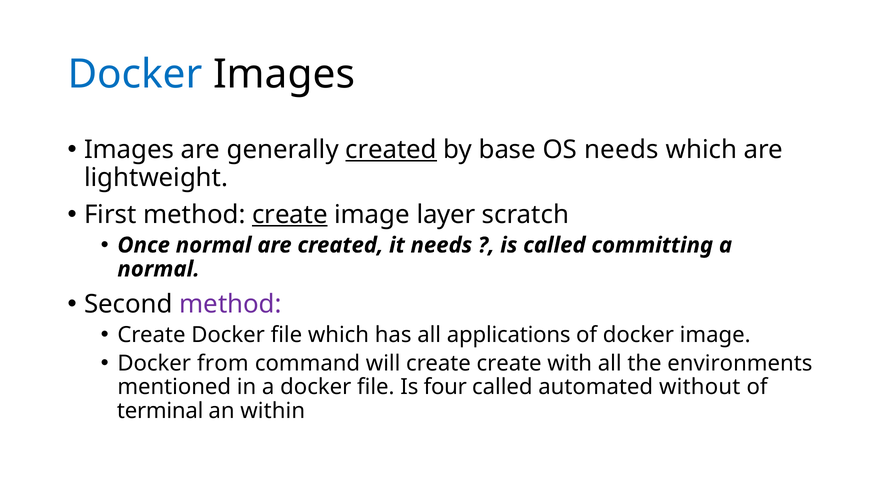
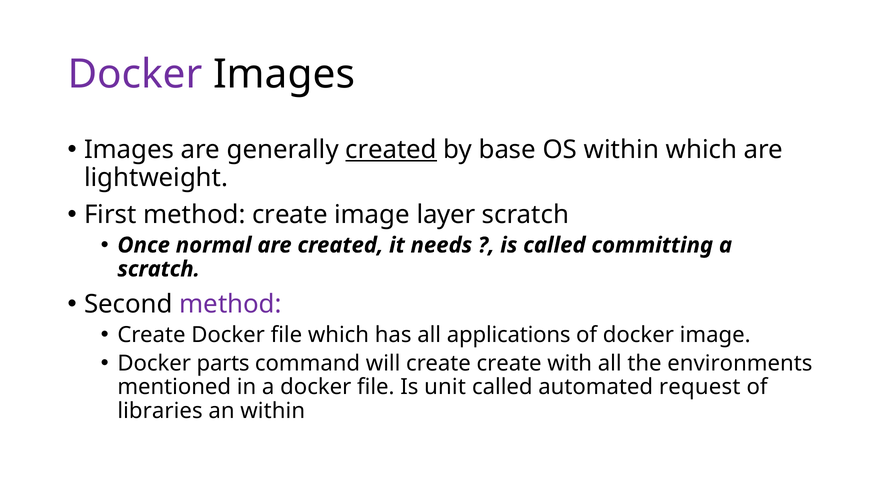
Docker at (135, 74) colour: blue -> purple
OS needs: needs -> within
create at (290, 215) underline: present -> none
normal at (159, 269): normal -> scratch
from: from -> parts
four: four -> unit
without: without -> request
terminal: terminal -> libraries
